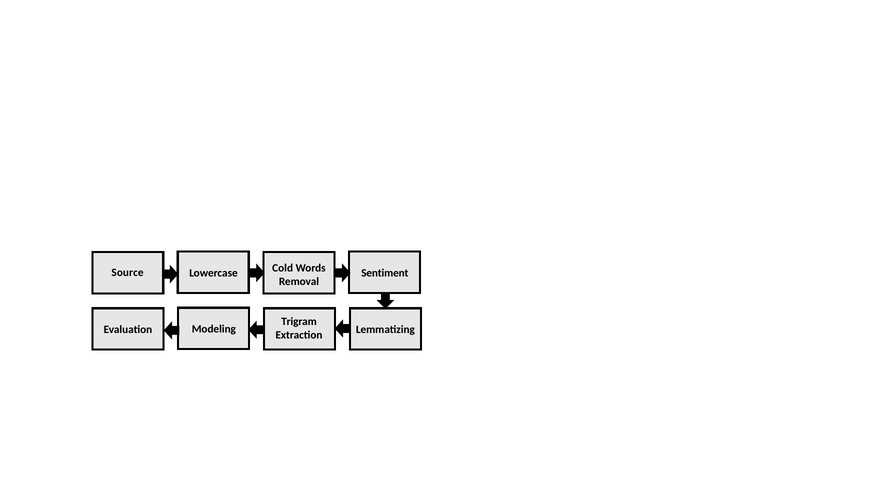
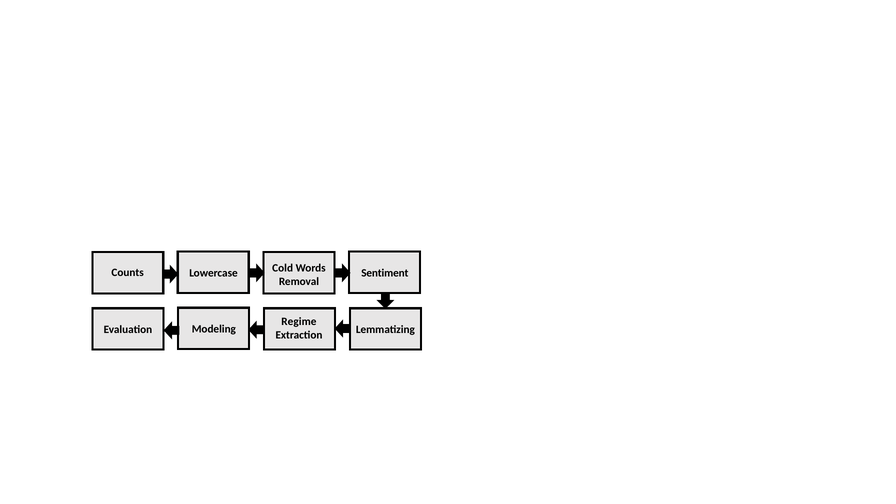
Source: Source -> Counts
Trigram: Trigram -> Regime
